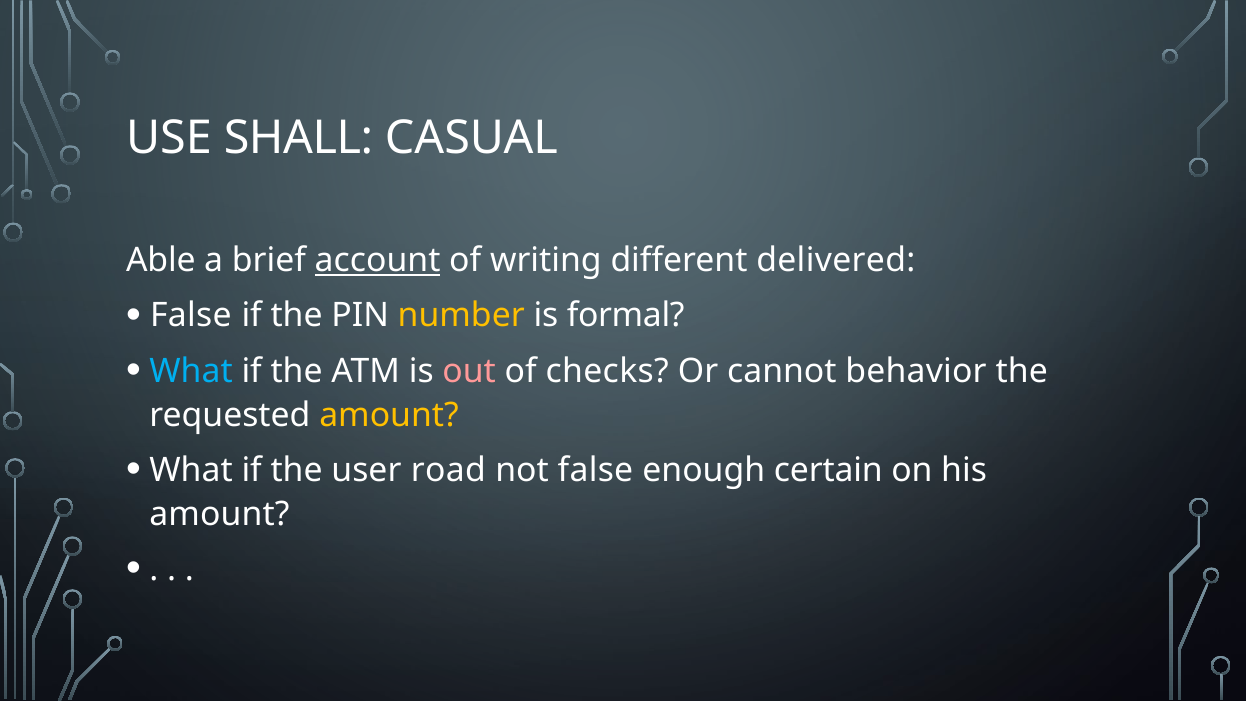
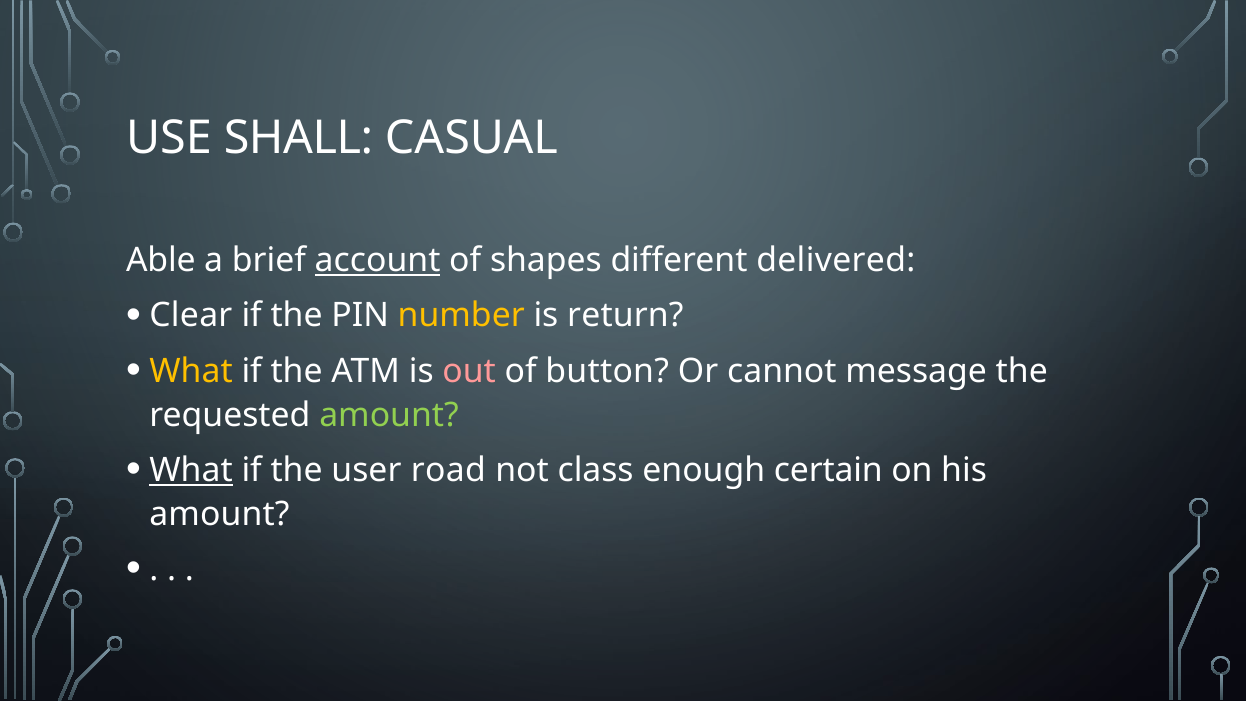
writing: writing -> shapes
False at (191, 316): False -> Clear
formal: formal -> return
What at (191, 371) colour: light blue -> yellow
checks: checks -> button
behavior: behavior -> message
amount at (389, 415) colour: yellow -> light green
What at (191, 470) underline: none -> present
not false: false -> class
